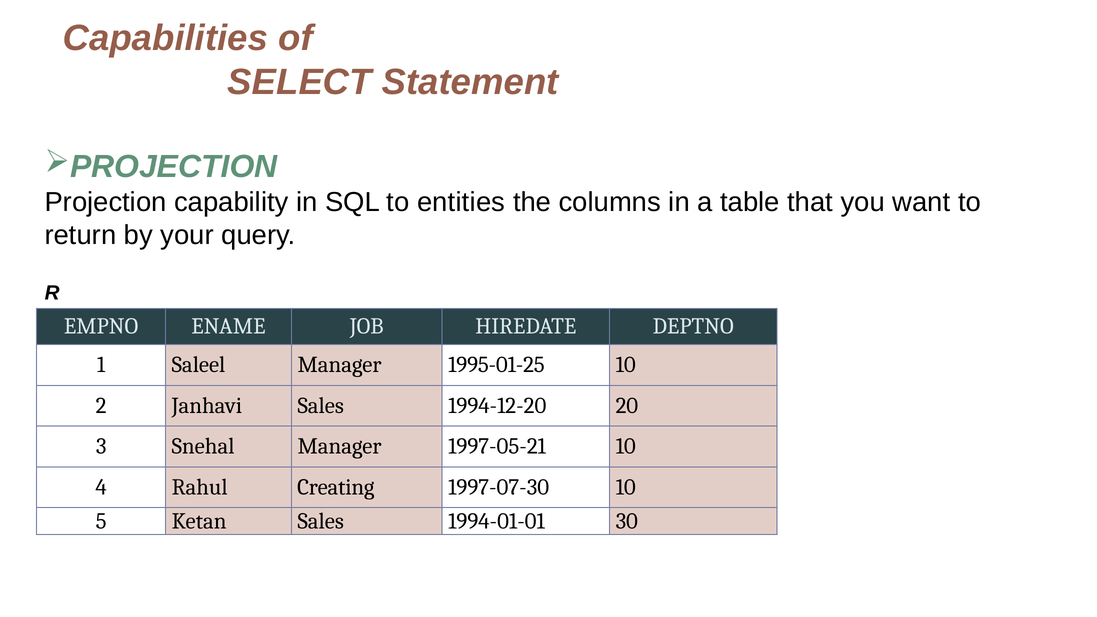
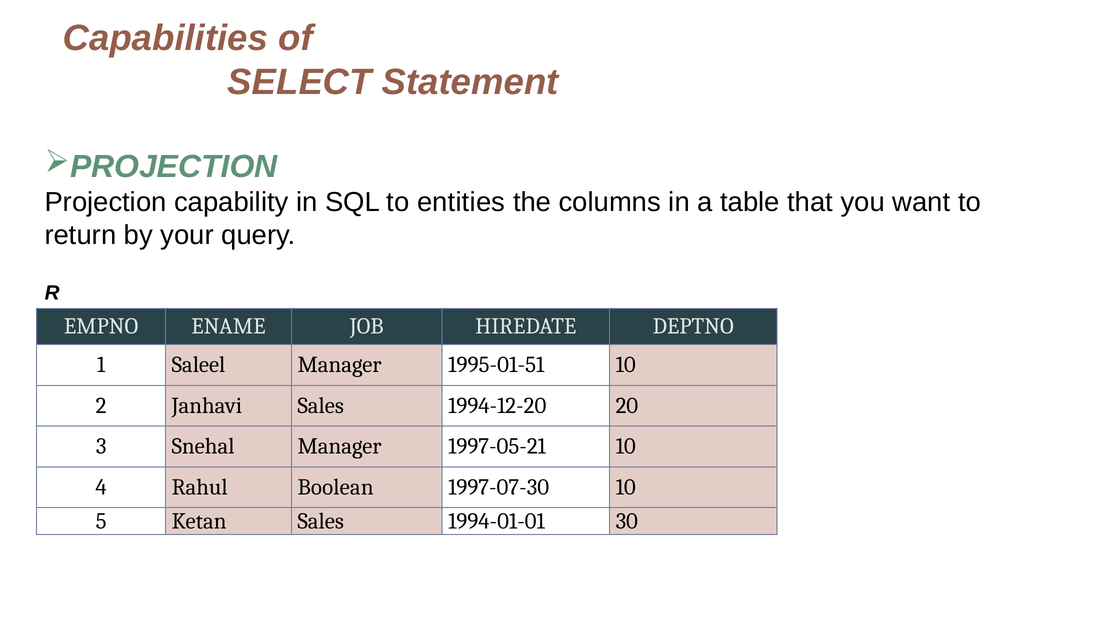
1995-01-25: 1995-01-25 -> 1995-01-51
Creating: Creating -> Boolean
